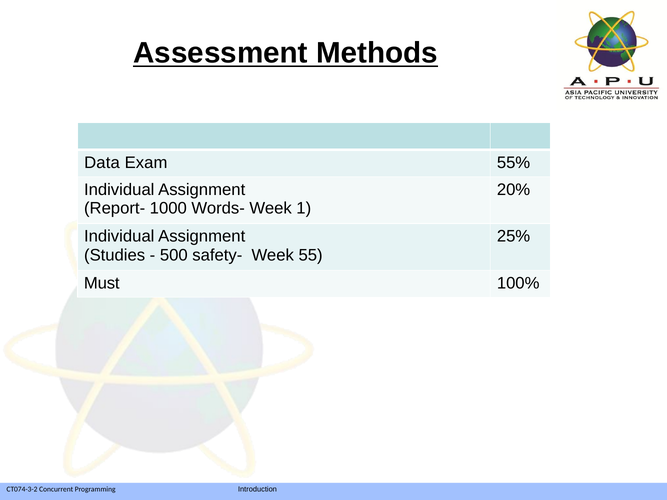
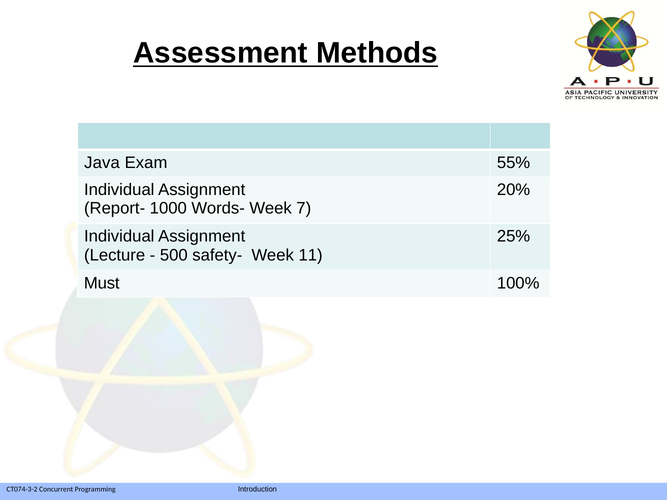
Data: Data -> Java
1: 1 -> 7
Studies: Studies -> Lecture
55: 55 -> 11
